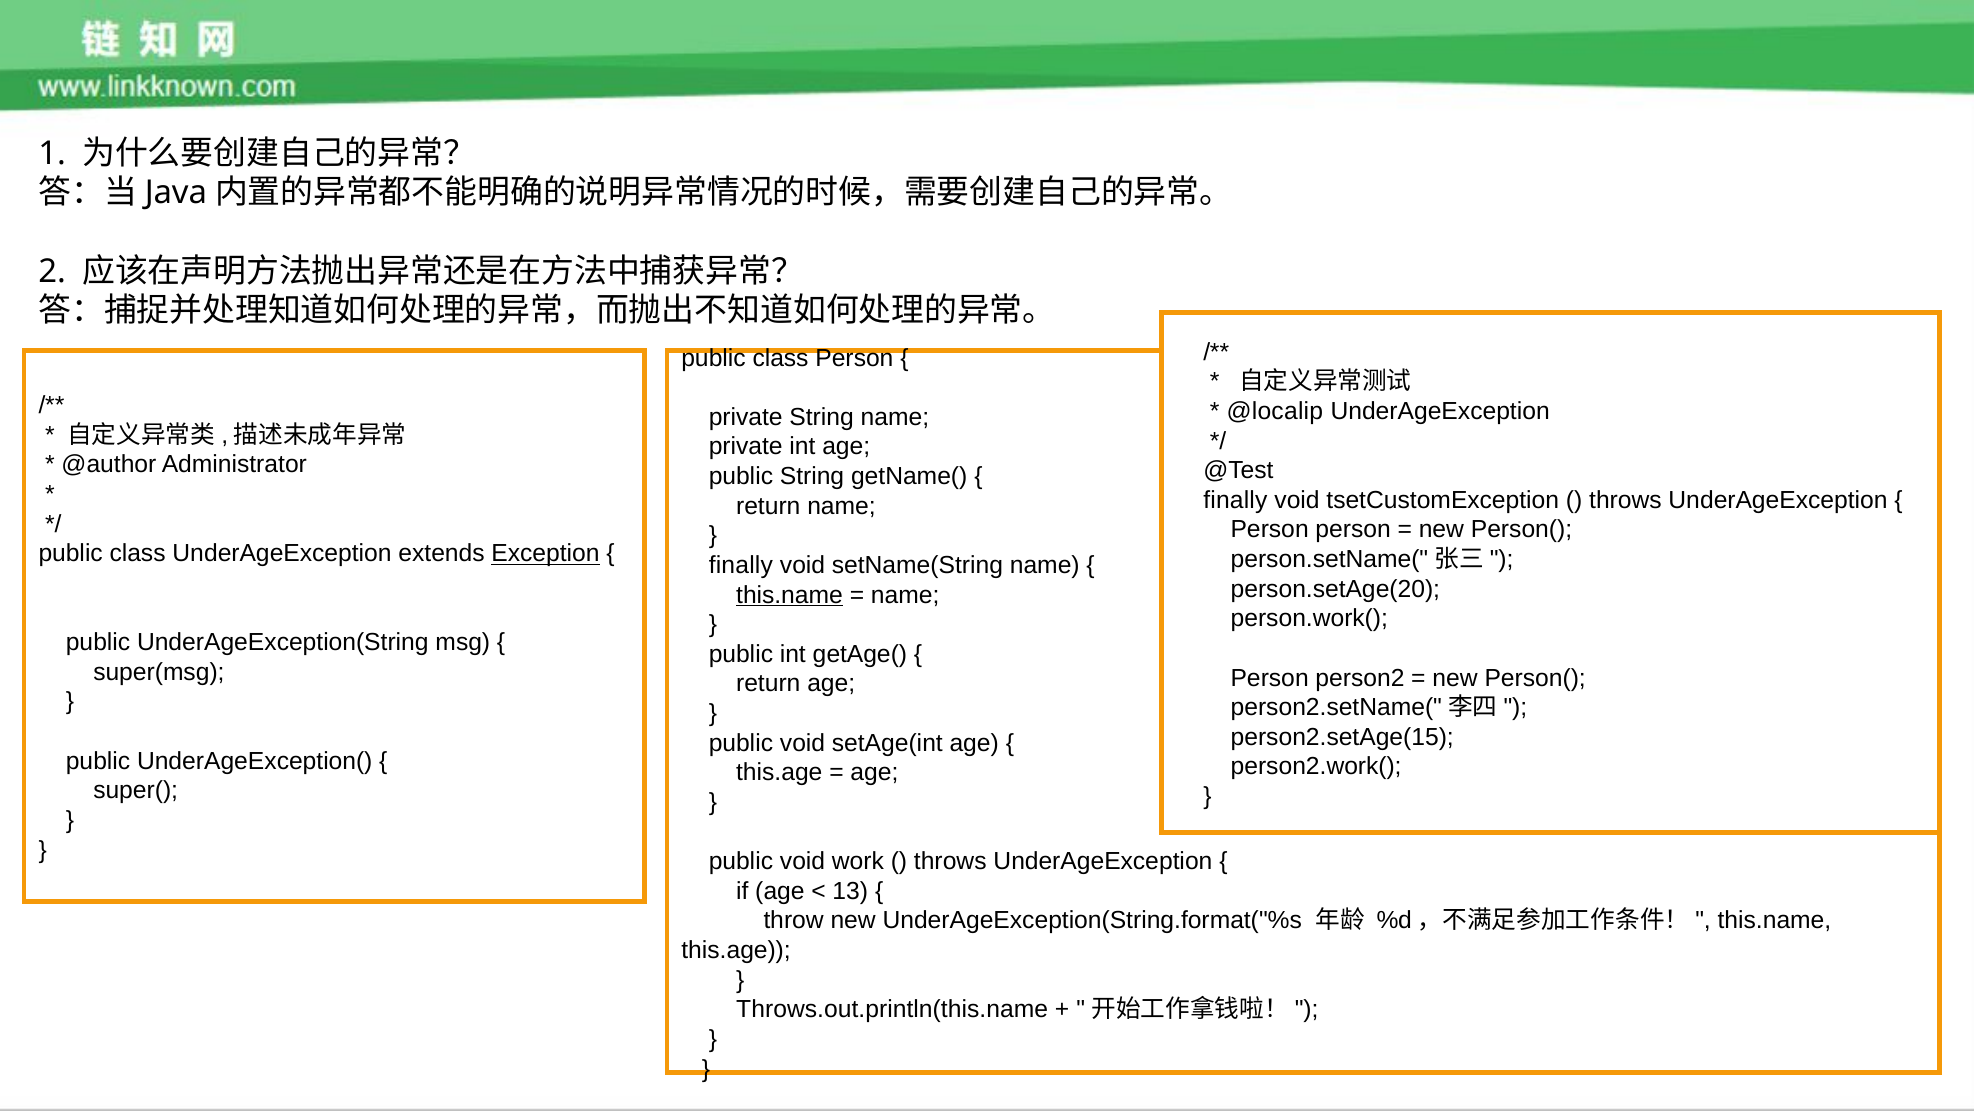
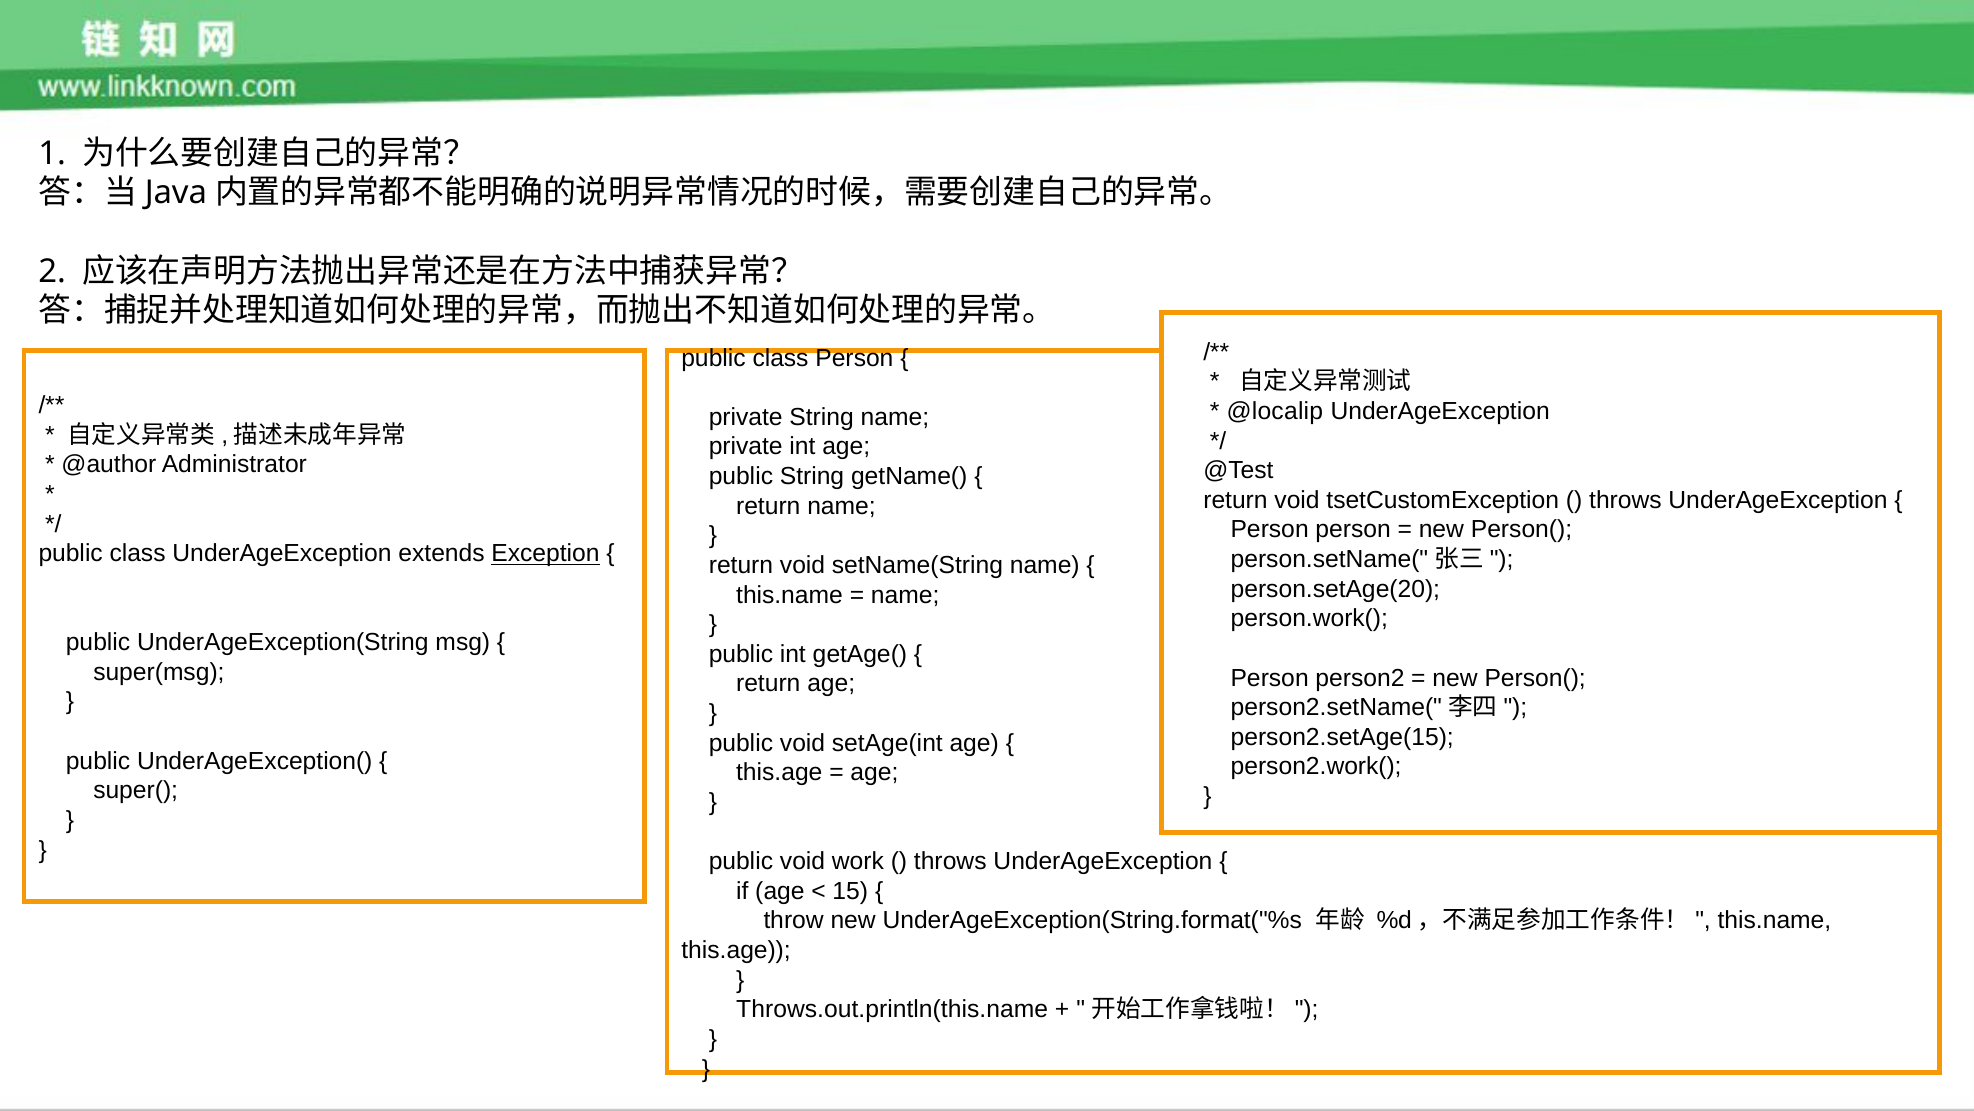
finally at (1235, 500): finally -> return
finally at (741, 565): finally -> return
this.name at (790, 595) underline: present -> none
13: 13 -> 15
